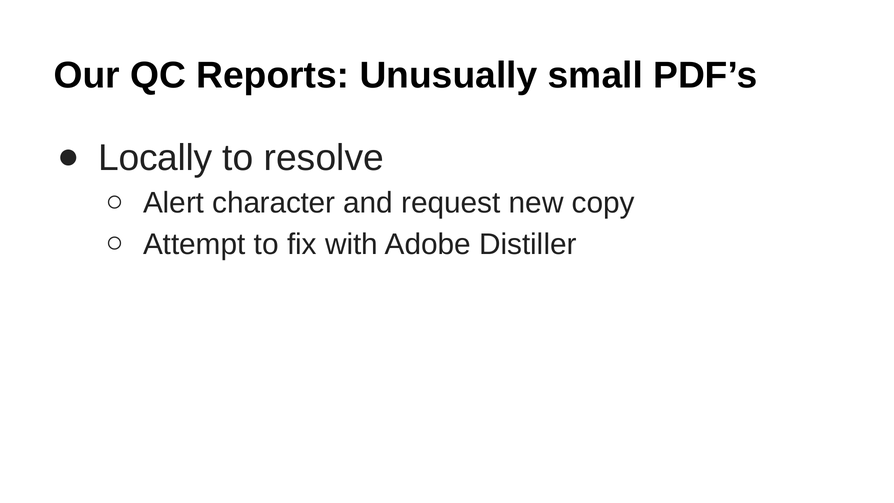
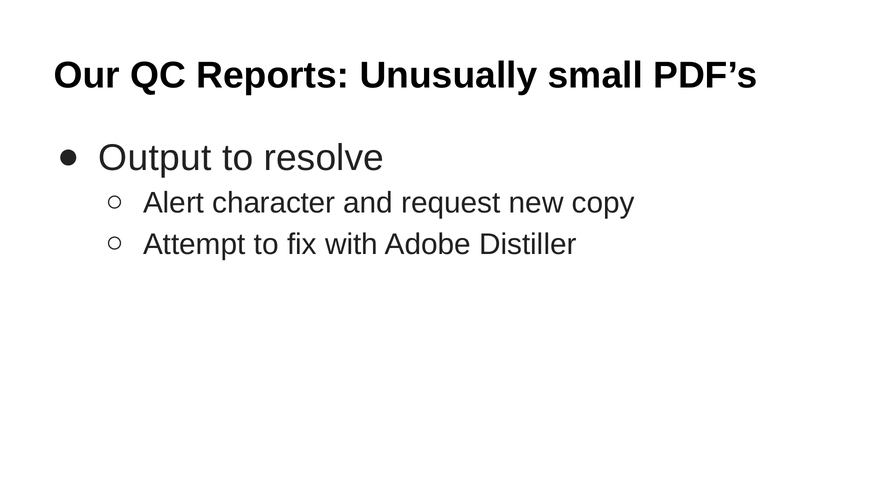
Locally: Locally -> Output
